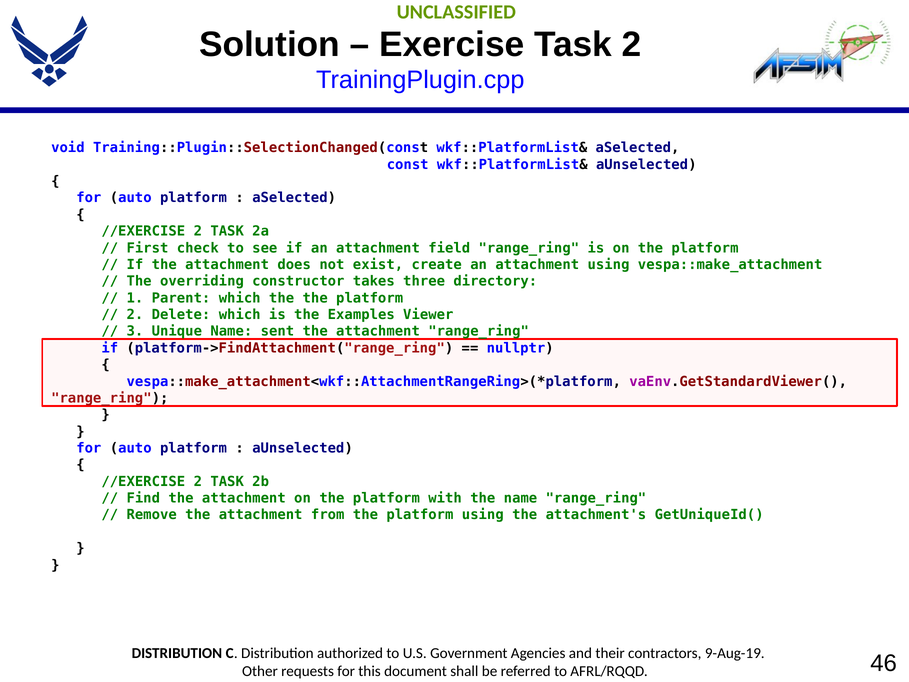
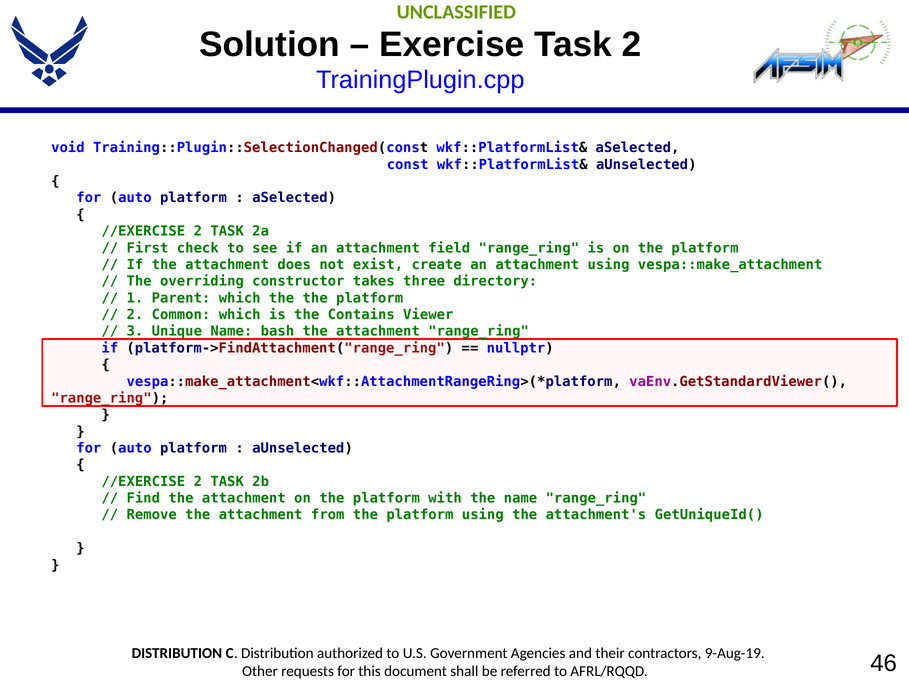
Delete: Delete -> Common
Examples: Examples -> Contains
sent: sent -> bash
